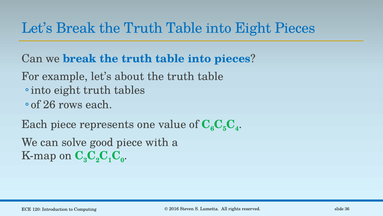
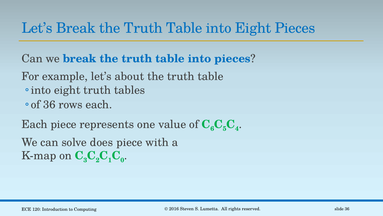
of 26: 26 -> 36
good: good -> does
